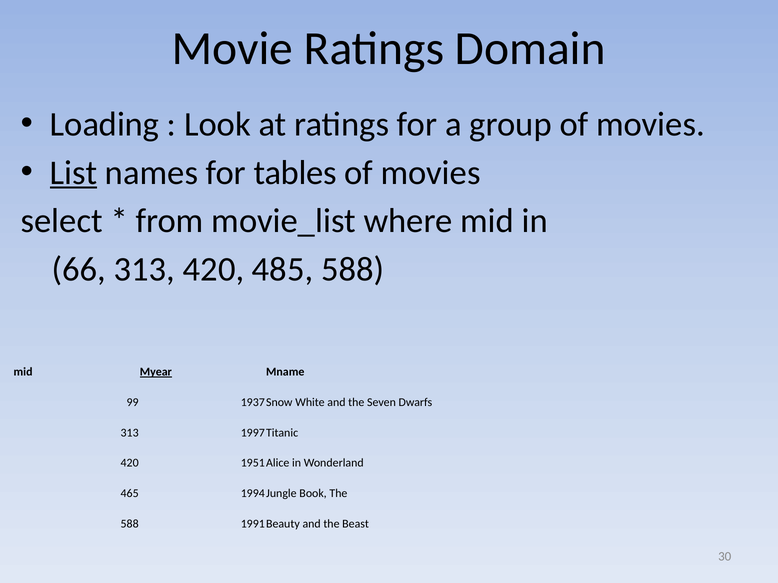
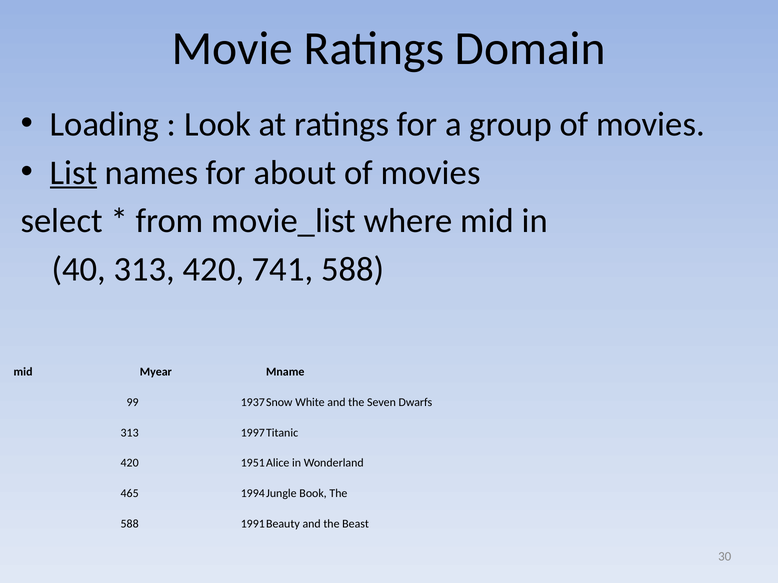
tables: tables -> about
66: 66 -> 40
485: 485 -> 741
Myear underline: present -> none
